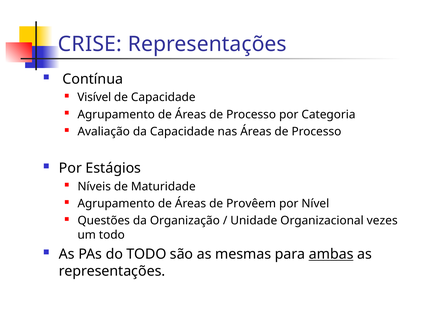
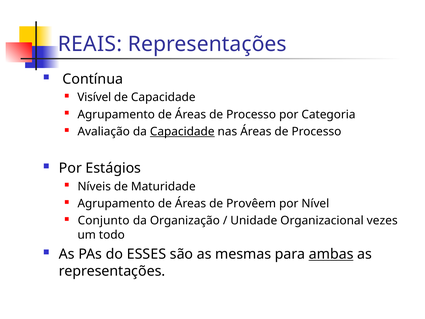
CRISE: CRISE -> REAIS
Capacidade at (182, 132) underline: none -> present
Questões: Questões -> Conjunto
do TODO: TODO -> ESSES
